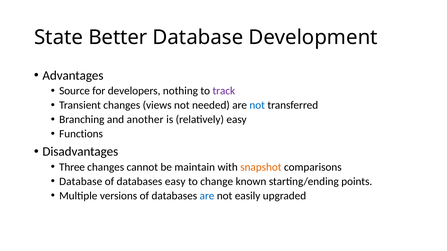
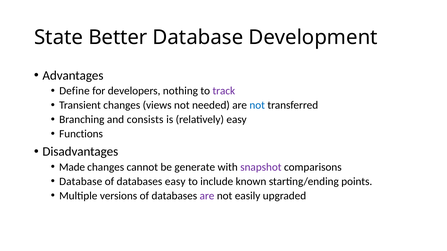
Source: Source -> Define
another: another -> consists
Three: Three -> Made
maintain: maintain -> generate
snapshot colour: orange -> purple
change: change -> include
are at (207, 196) colour: blue -> purple
